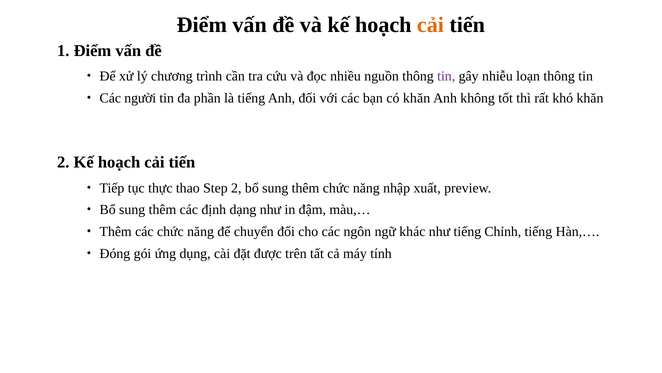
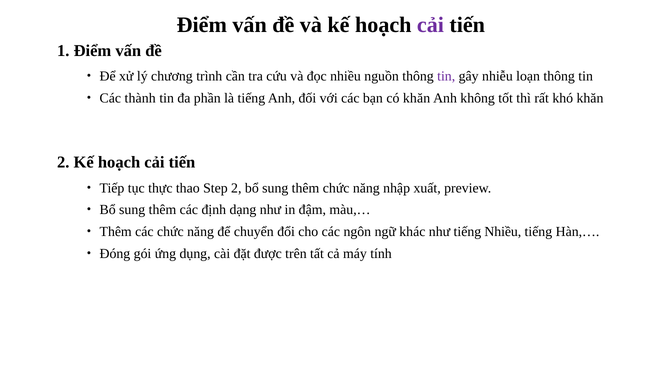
cải at (430, 25) colour: orange -> purple
người: người -> thành
tiếng Chỉnh: Chỉnh -> Nhiều
